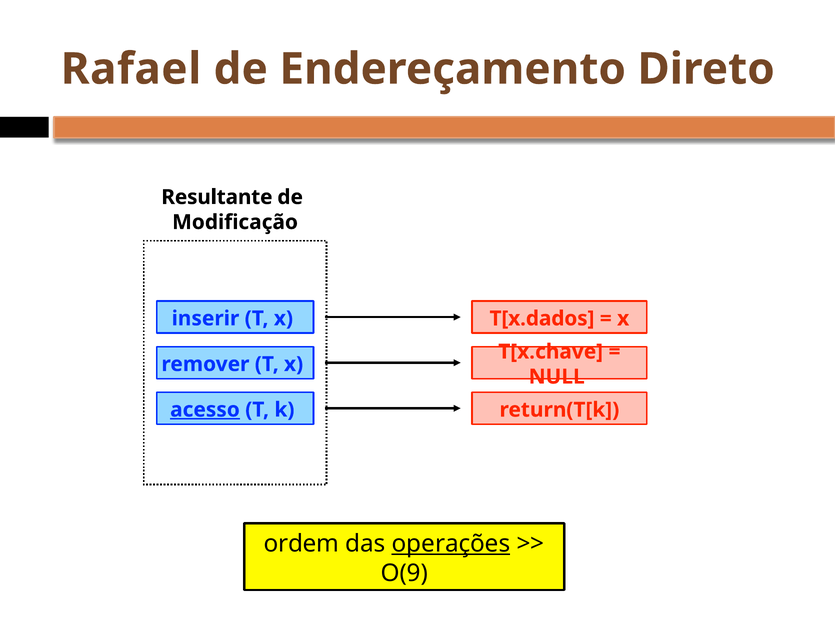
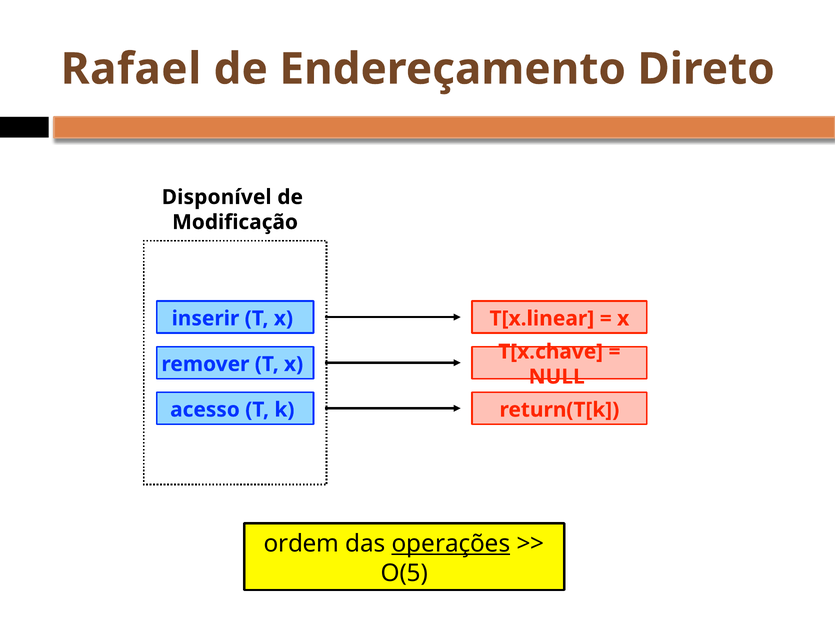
Resultante: Resultante -> Disponível
T[x.dados: T[x.dados -> T[x.linear
acesso underline: present -> none
O(9: O(9 -> O(5
